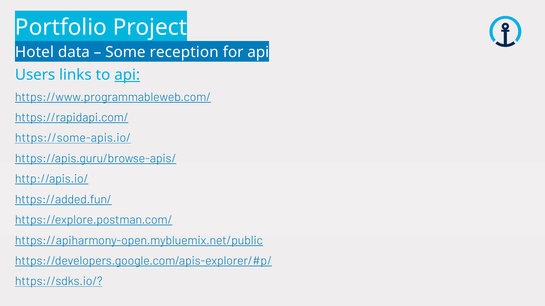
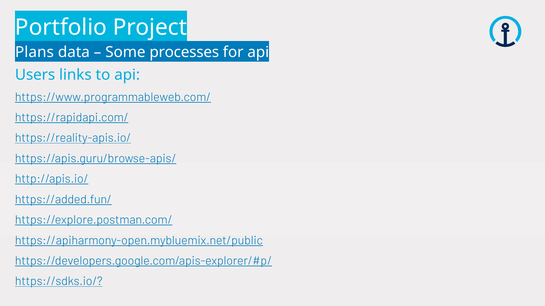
Hotel: Hotel -> Plans
reception: reception -> processes
api at (127, 75) underline: present -> none
https://some-apis.io/: https://some-apis.io/ -> https://reality-apis.io/
